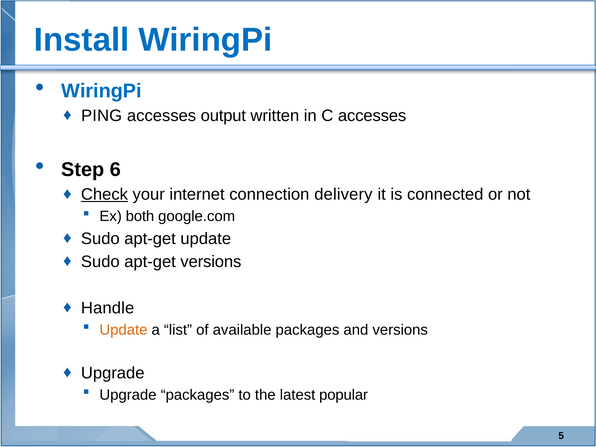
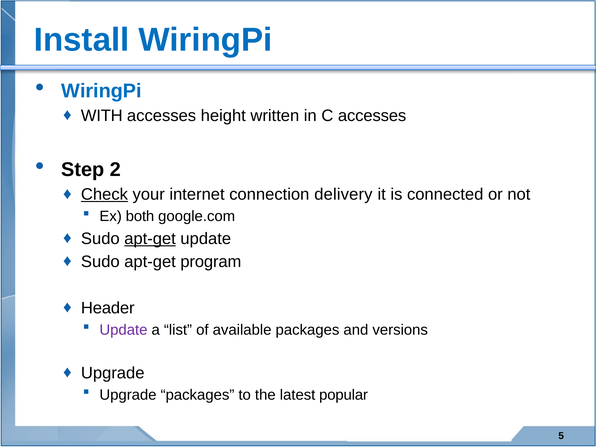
PING: PING -> WITH
output: output -> height
6: 6 -> 2
apt-get at (150, 239) underline: none -> present
apt-get versions: versions -> program
Handle: Handle -> Header
Update at (123, 330) colour: orange -> purple
